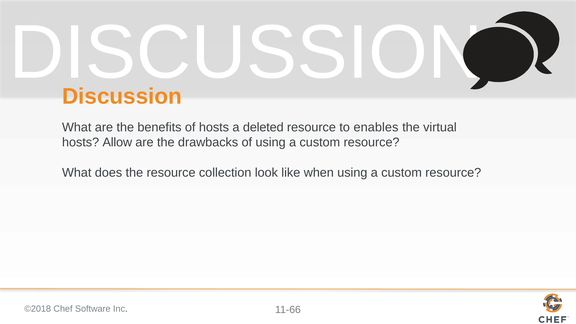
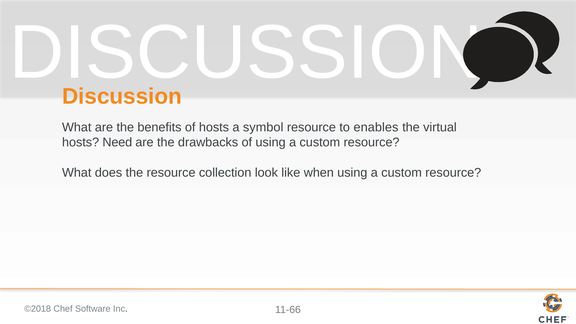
deleted: deleted -> symbol
Allow: Allow -> Need
